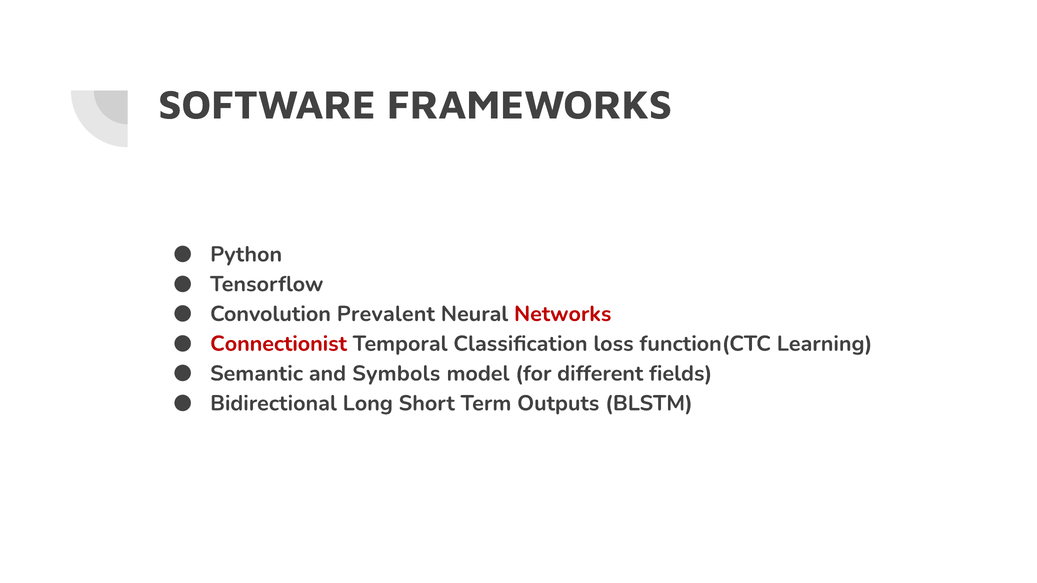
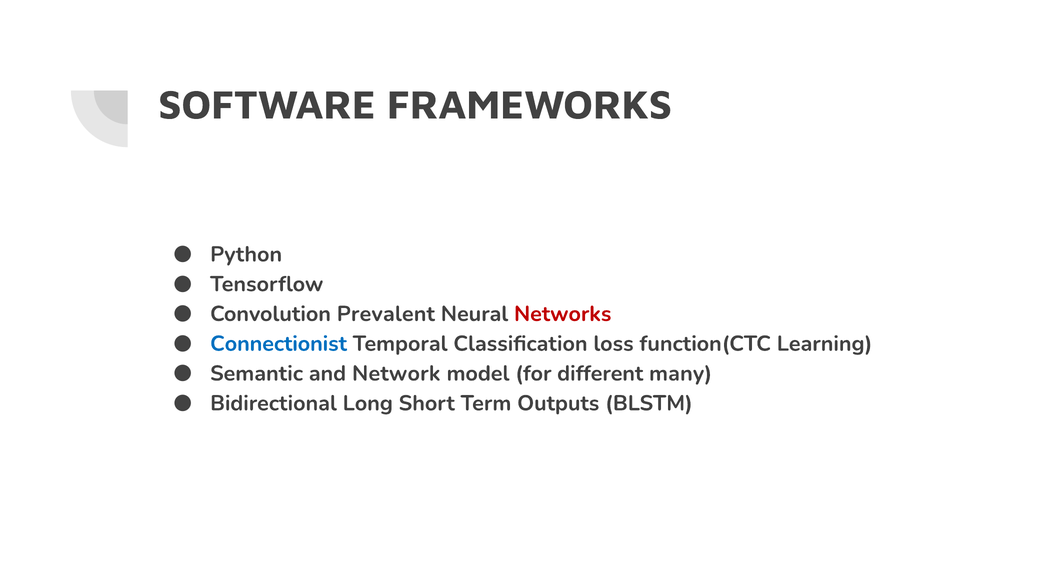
Connectionist colour: red -> blue
Symbols: Symbols -> Network
fields: fields -> many
